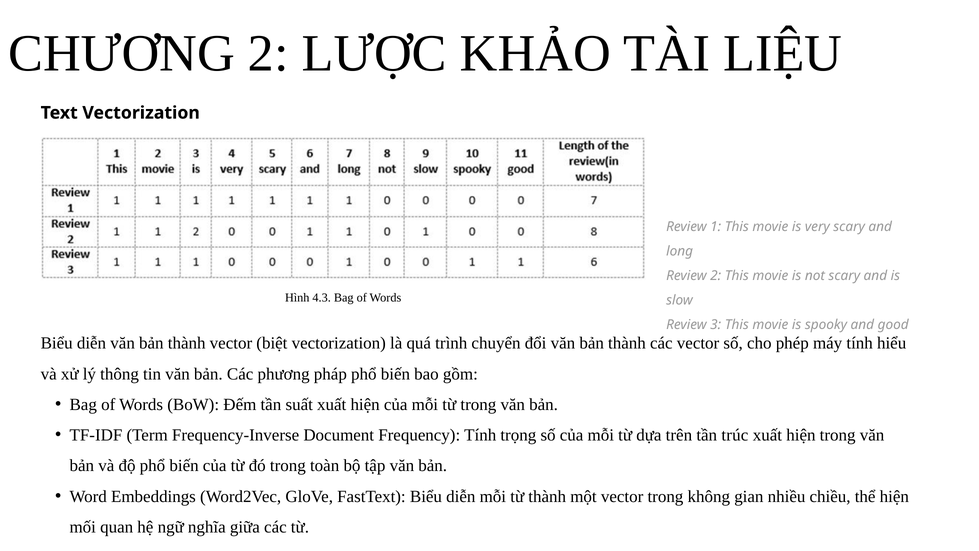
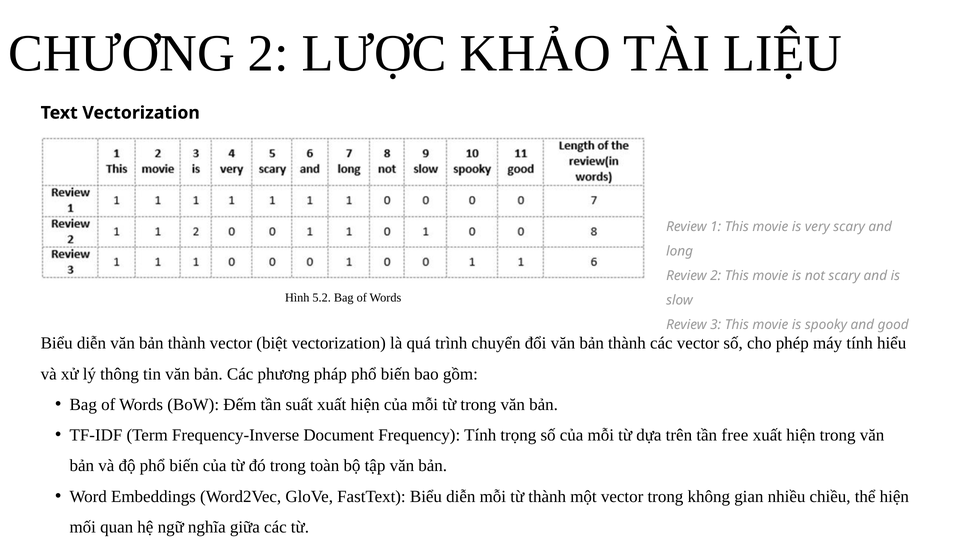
4.3: 4.3 -> 5.2
trúc: trúc -> free
